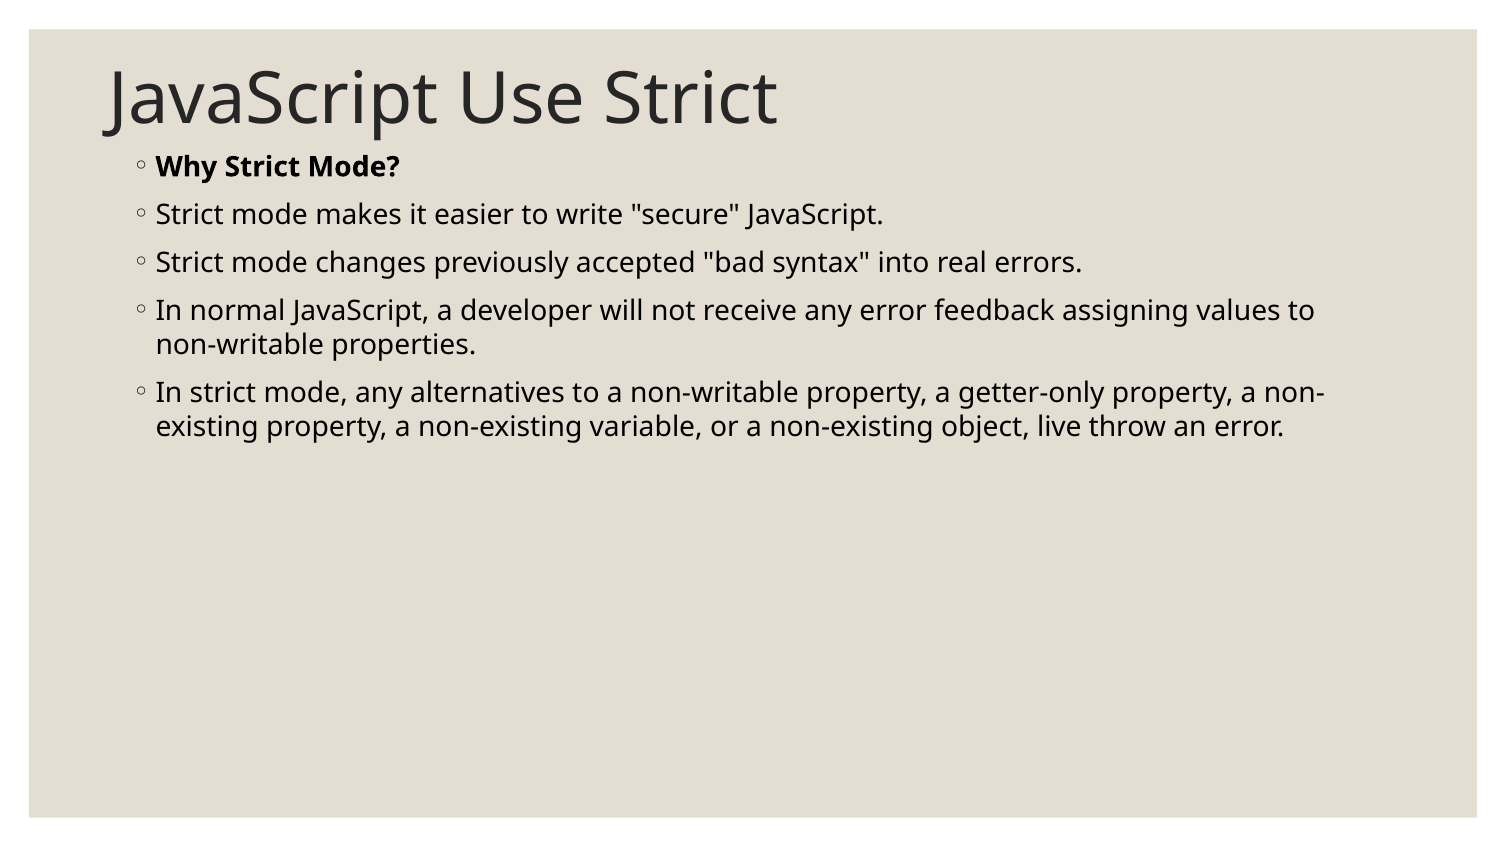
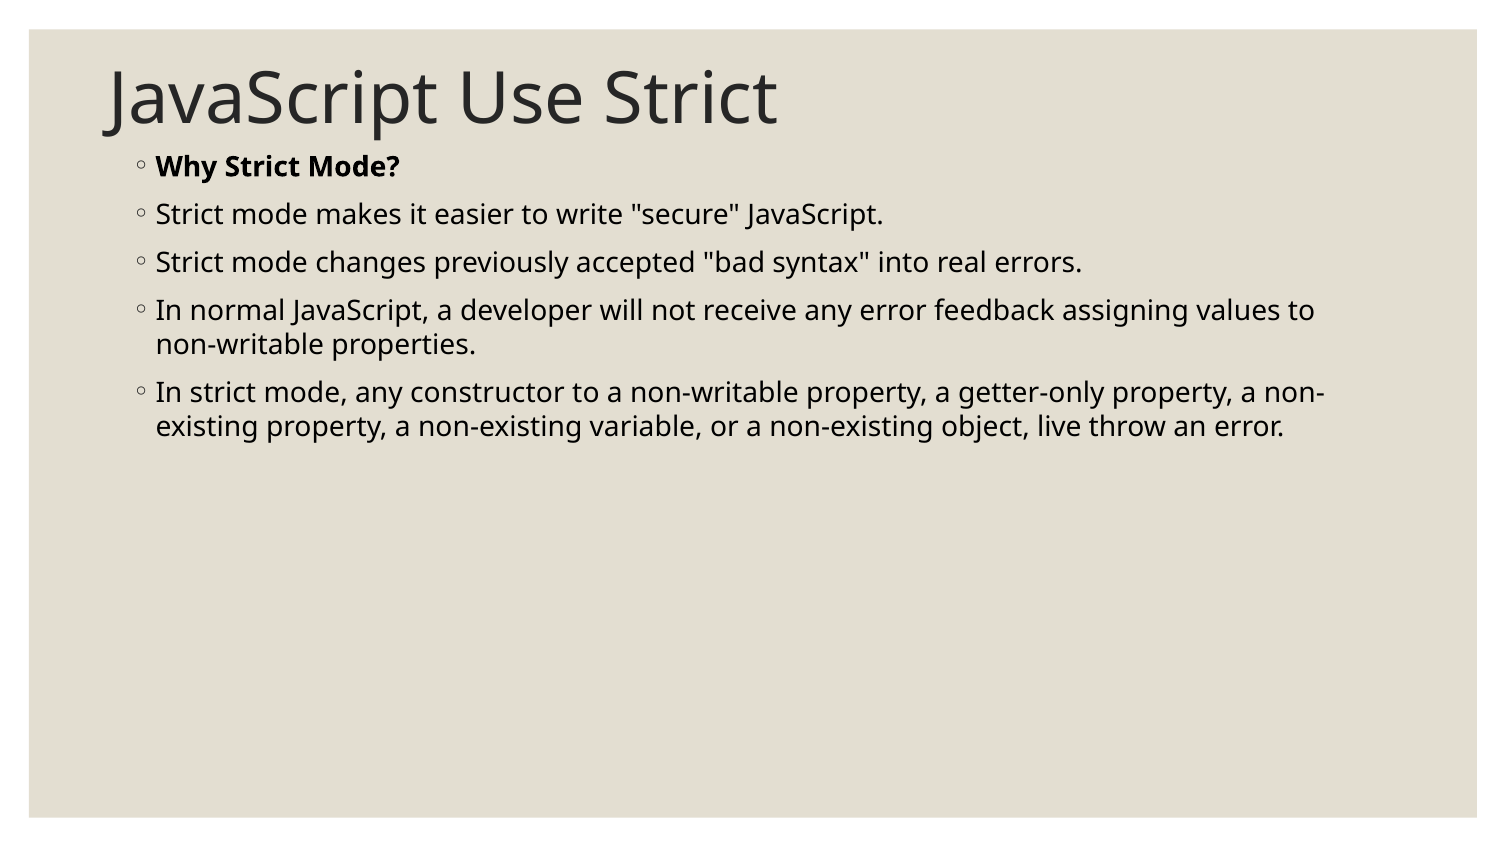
alternatives: alternatives -> constructor
